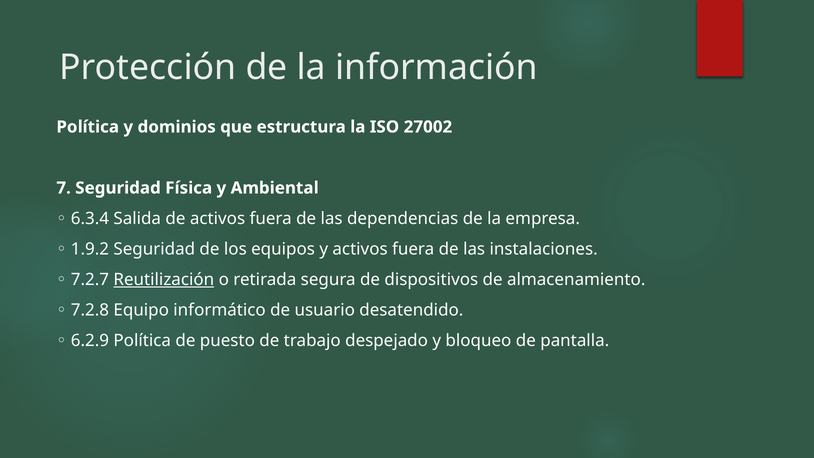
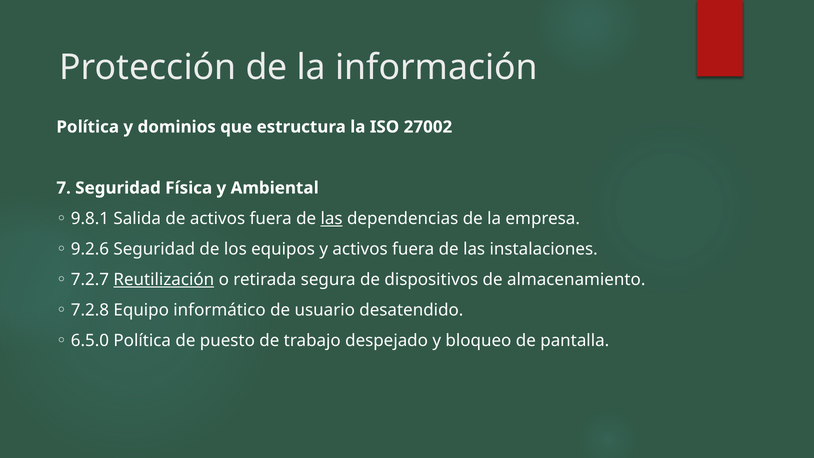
6.3.4: 6.3.4 -> 9.8.1
las at (332, 218) underline: none -> present
1.9.2: 1.9.2 -> 9.2.6
6.2.9: 6.2.9 -> 6.5.0
